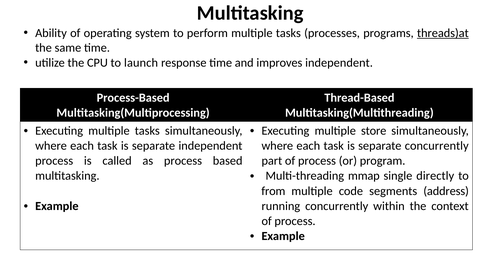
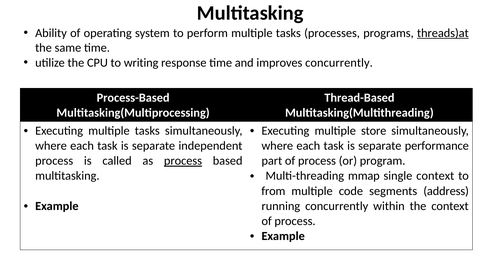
launch: launch -> writing
improves independent: independent -> concurrently
separate concurrently: concurrently -> performance
process at (183, 161) underline: none -> present
single directly: directly -> context
